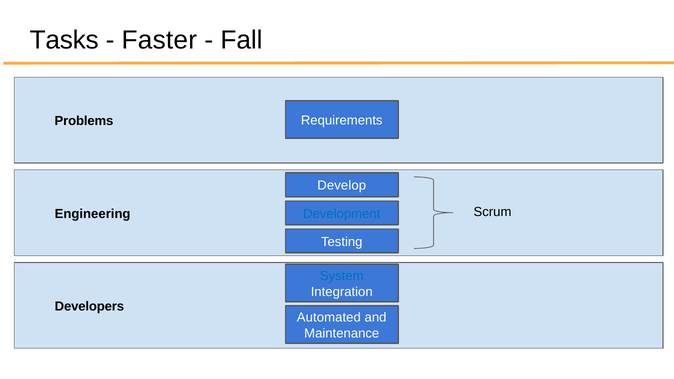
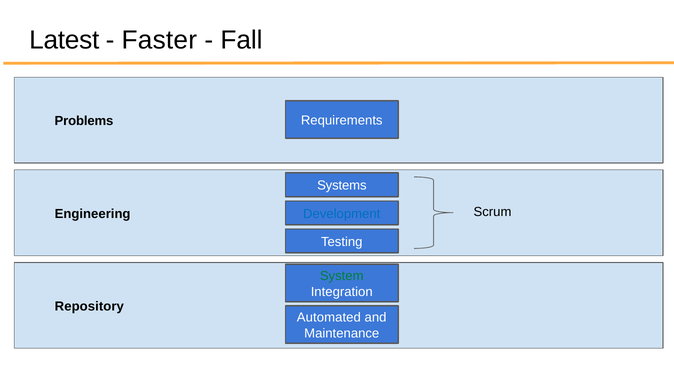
Tasks: Tasks -> Latest
Develop: Develop -> Systems
System colour: blue -> green
Developers: Developers -> Repository
